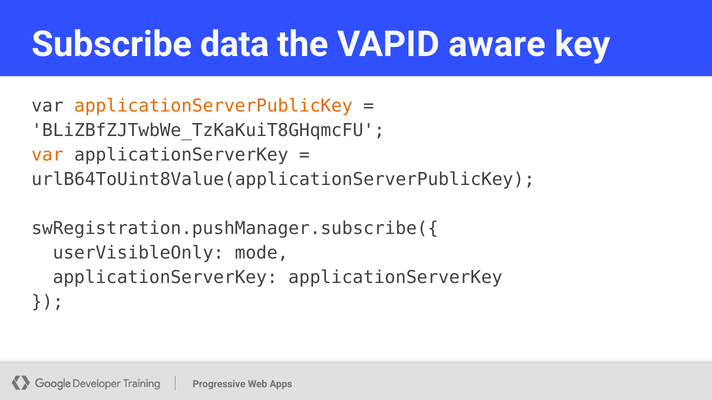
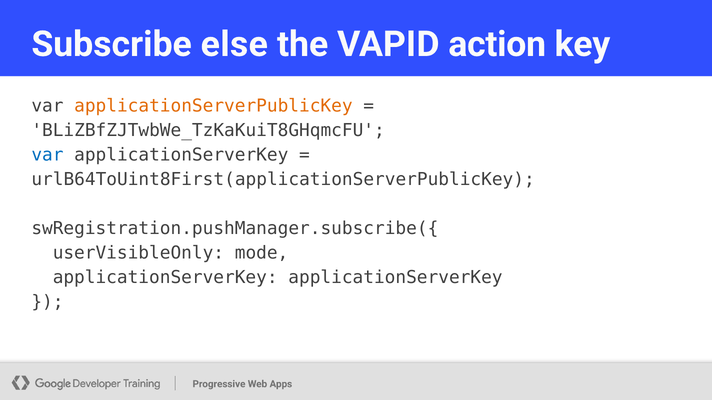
data: data -> else
aware: aware -> action
var at (47, 155) colour: orange -> blue
urlB64ToUint8Value(applicationServerPublicKey: urlB64ToUint8Value(applicationServerPublicKey -> urlB64ToUint8First(applicationServerPublicKey
